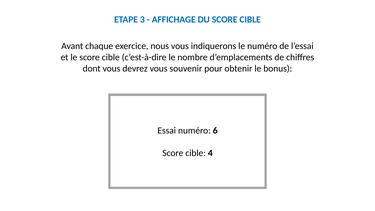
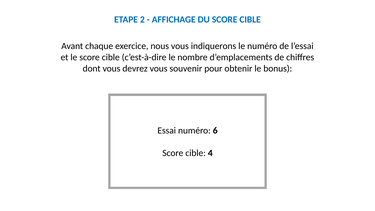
3: 3 -> 2
